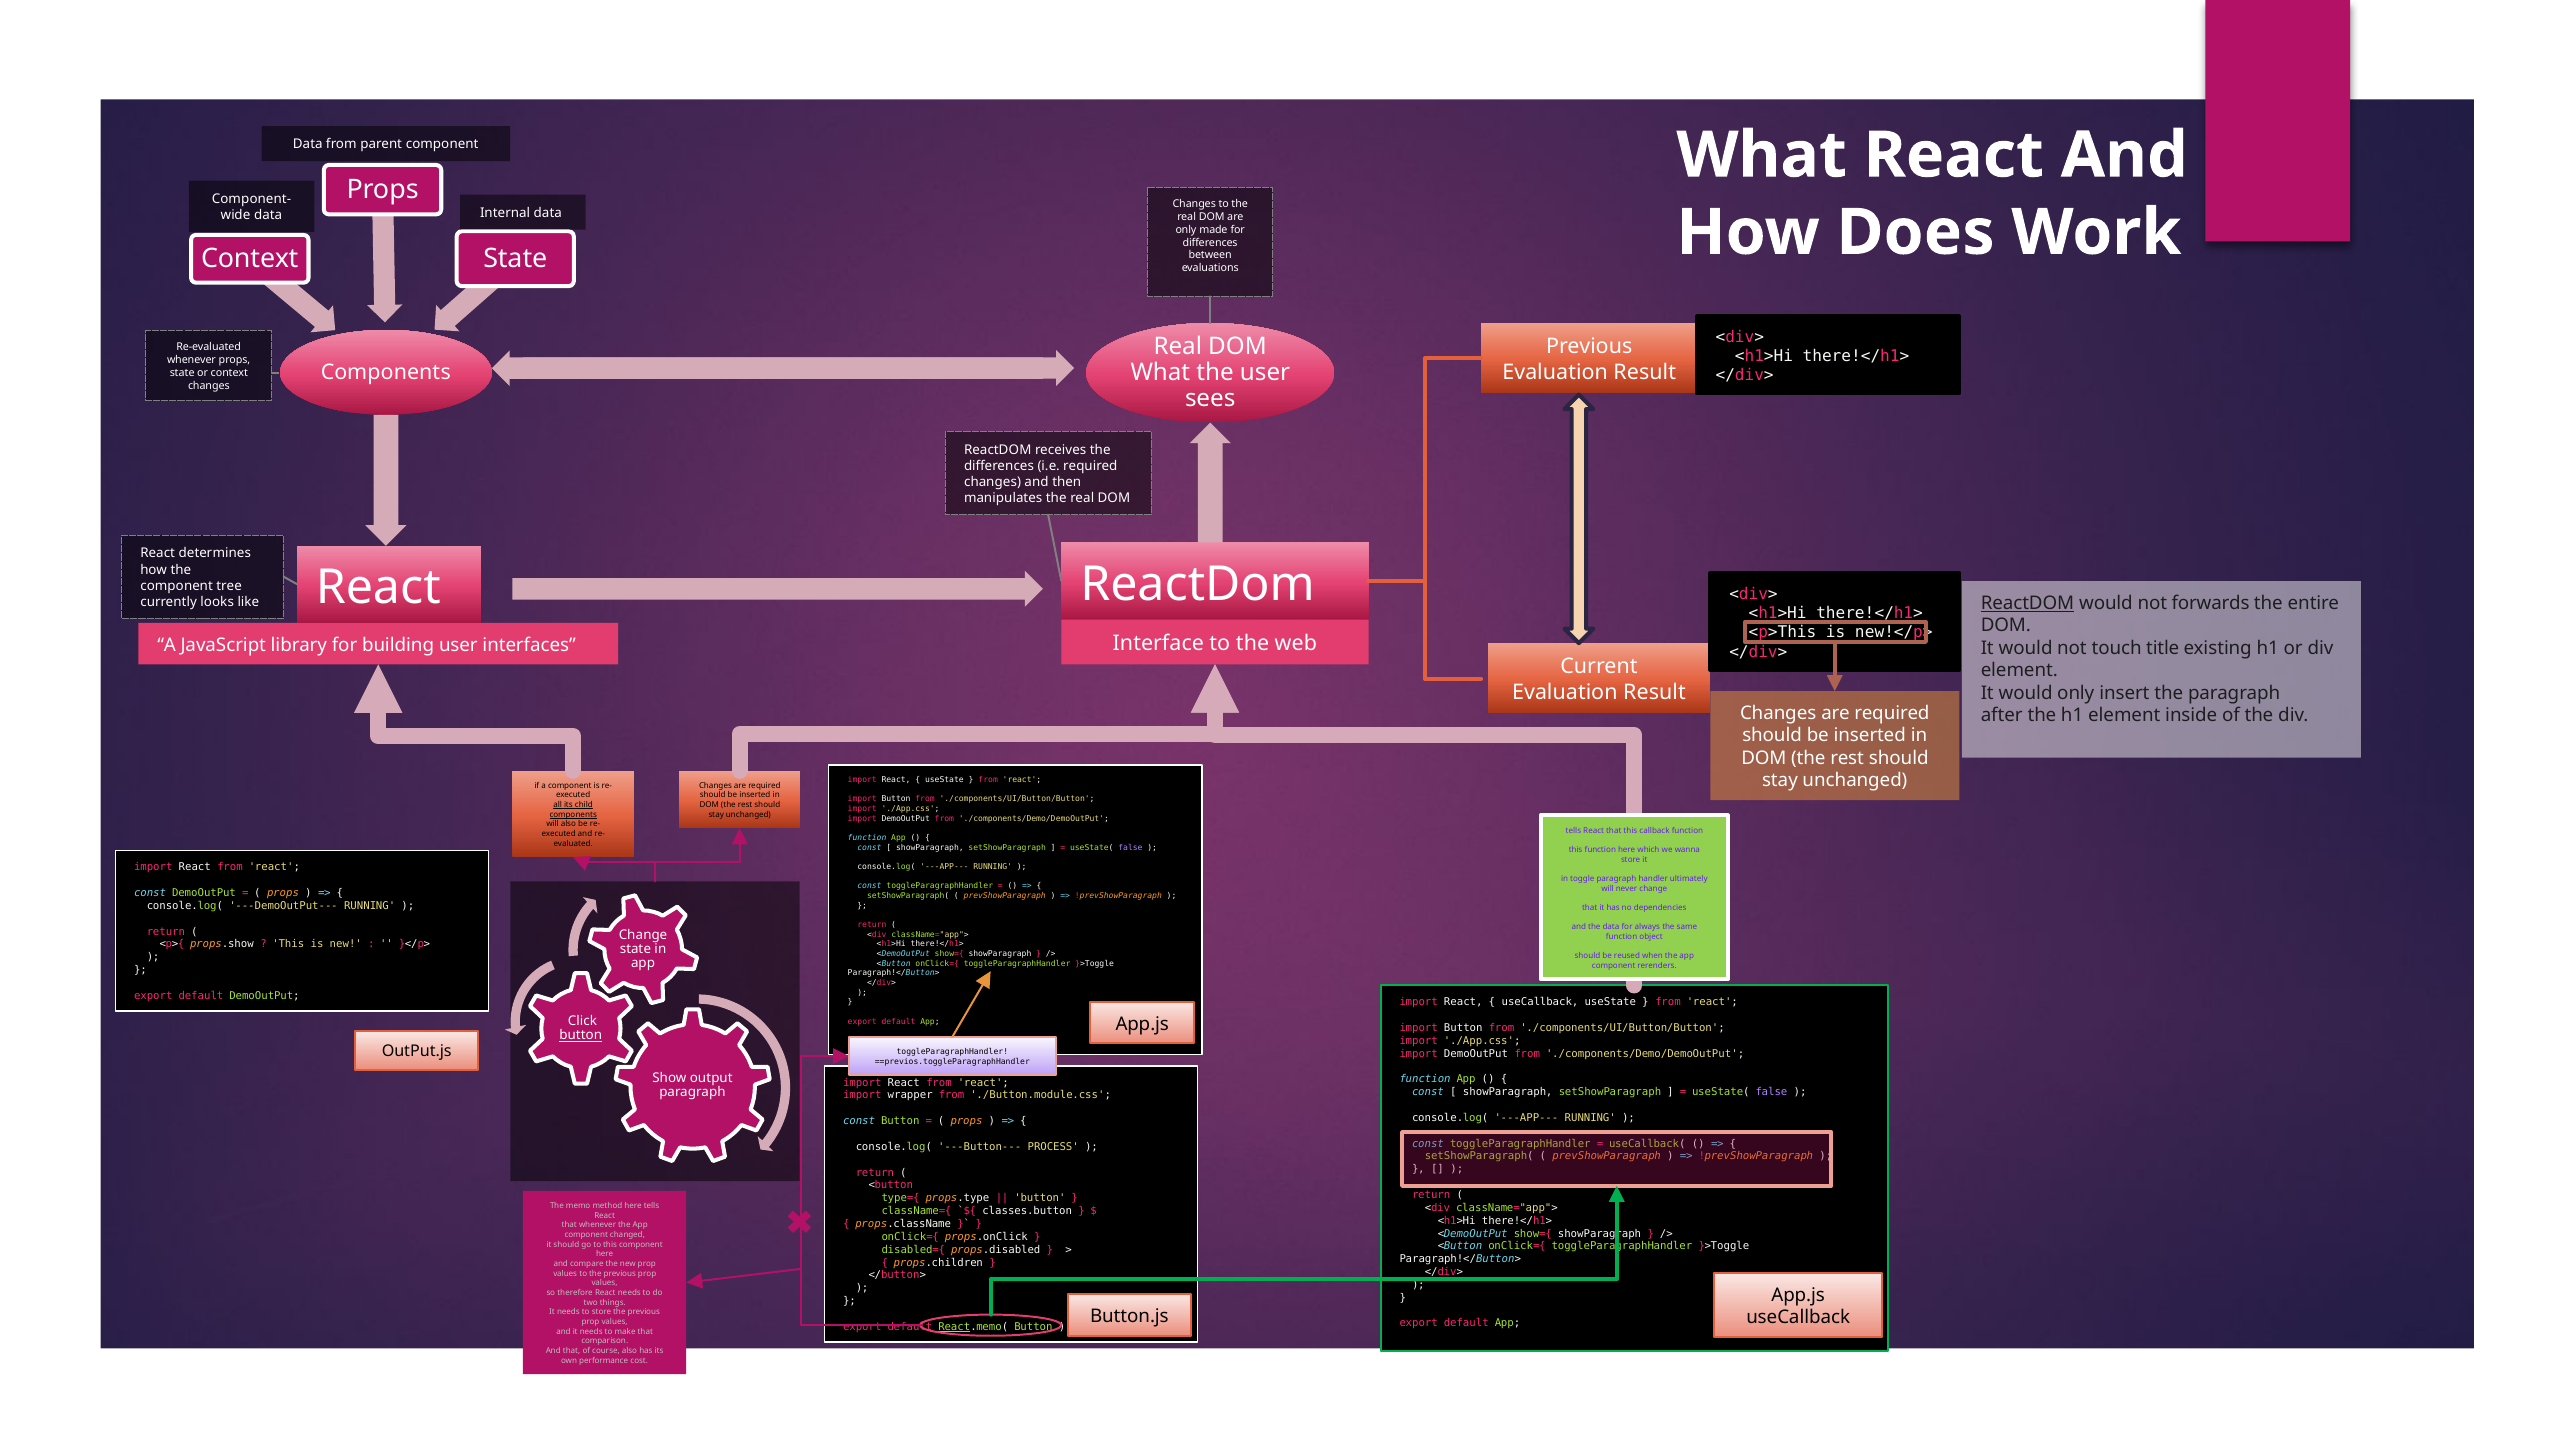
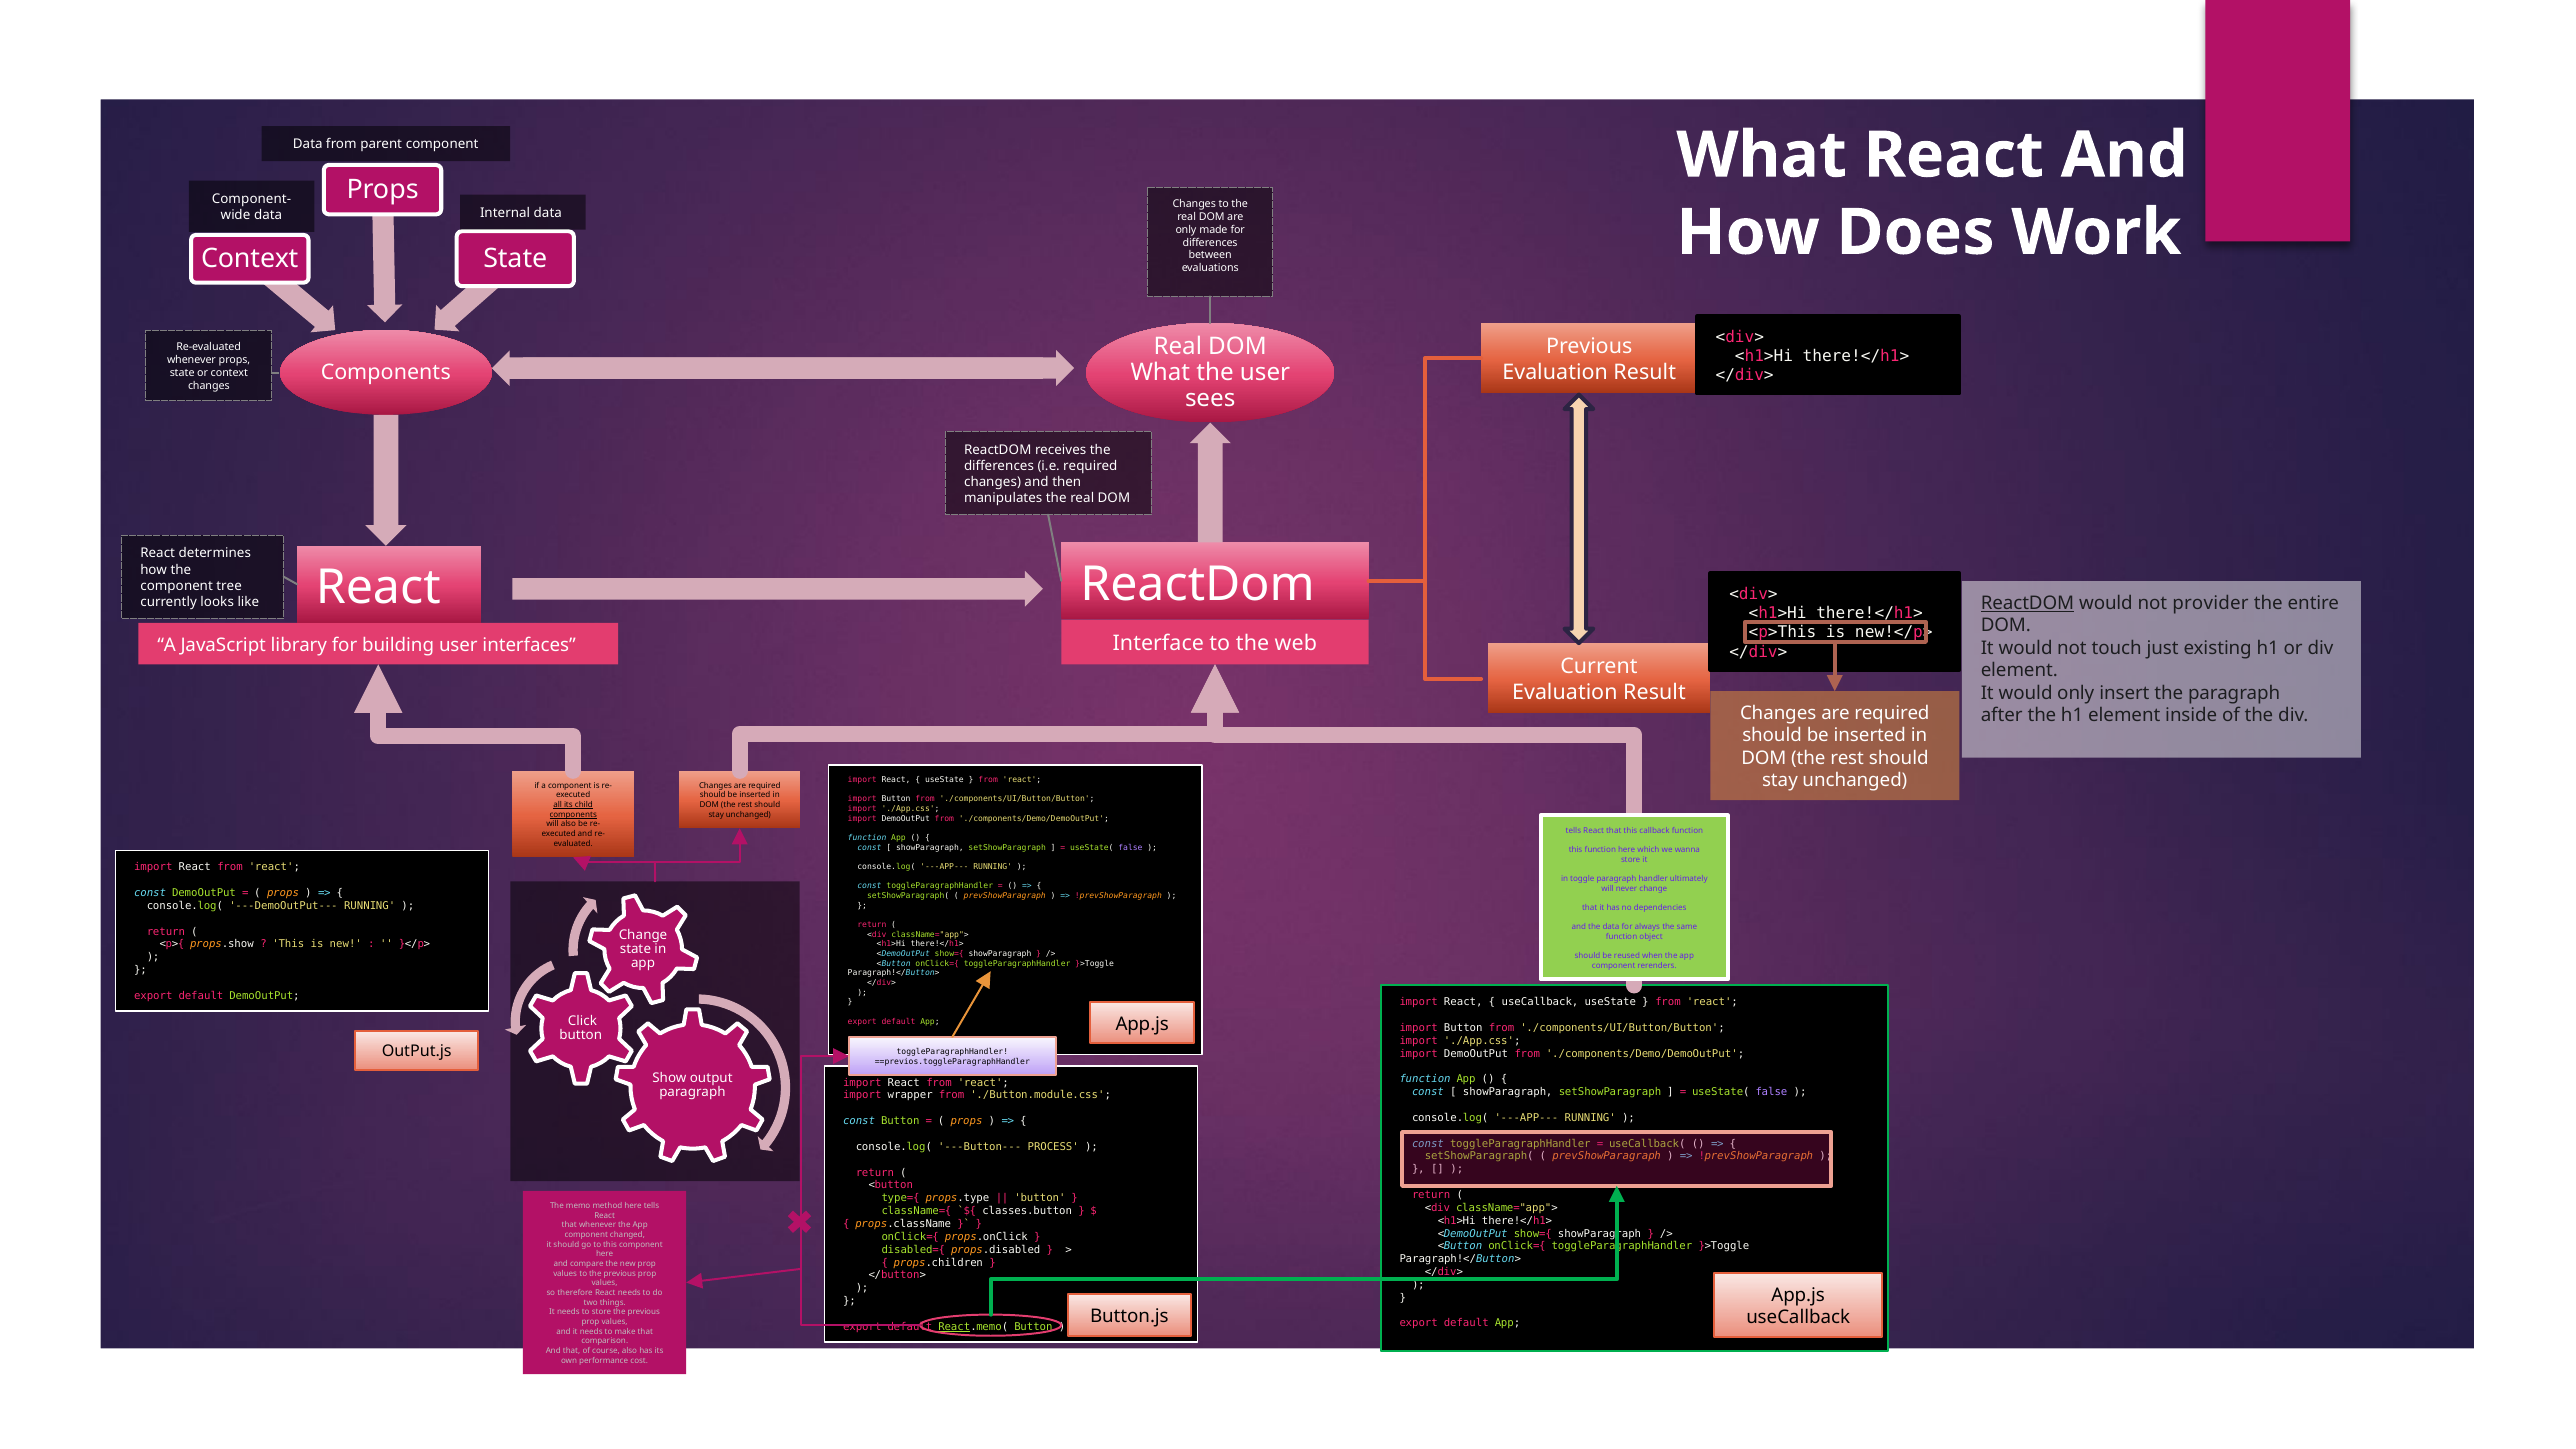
forwards: forwards -> provider
title: title -> just
button at (581, 1036) underline: present -> none
